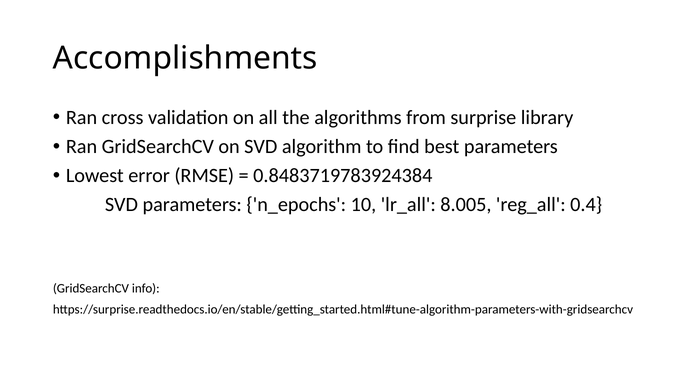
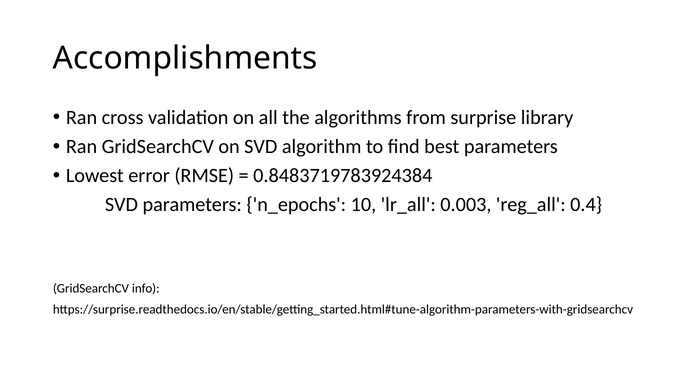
8.005: 8.005 -> 0.003
